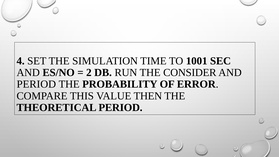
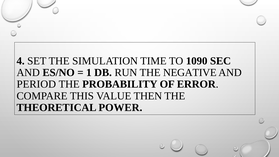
1001: 1001 -> 1090
2: 2 -> 1
CONSIDER: CONSIDER -> NEGATIVE
THEORETICAL PERIOD: PERIOD -> POWER
